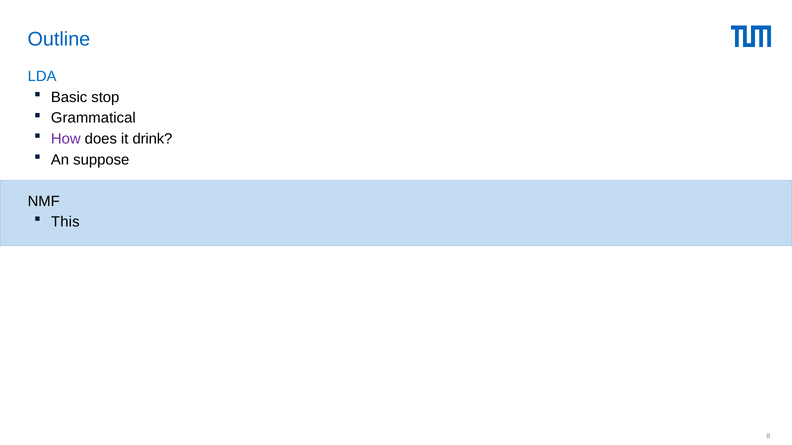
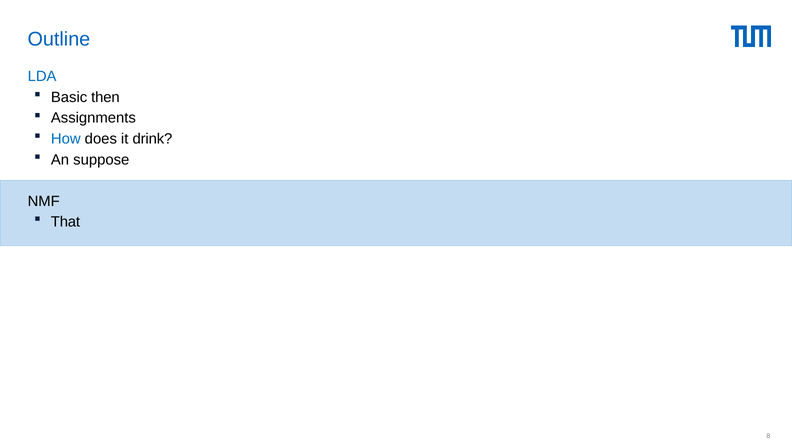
stop: stop -> then
Grammatical: Grammatical -> Assignments
How colour: purple -> blue
This: This -> That
